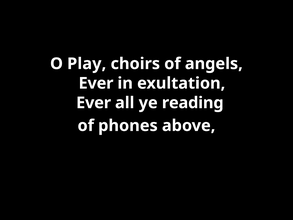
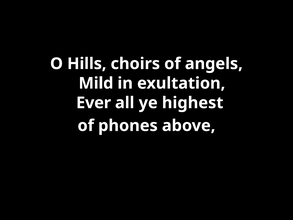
Play: Play -> Hills
Ever at (96, 83): Ever -> Mild
reading: reading -> highest
